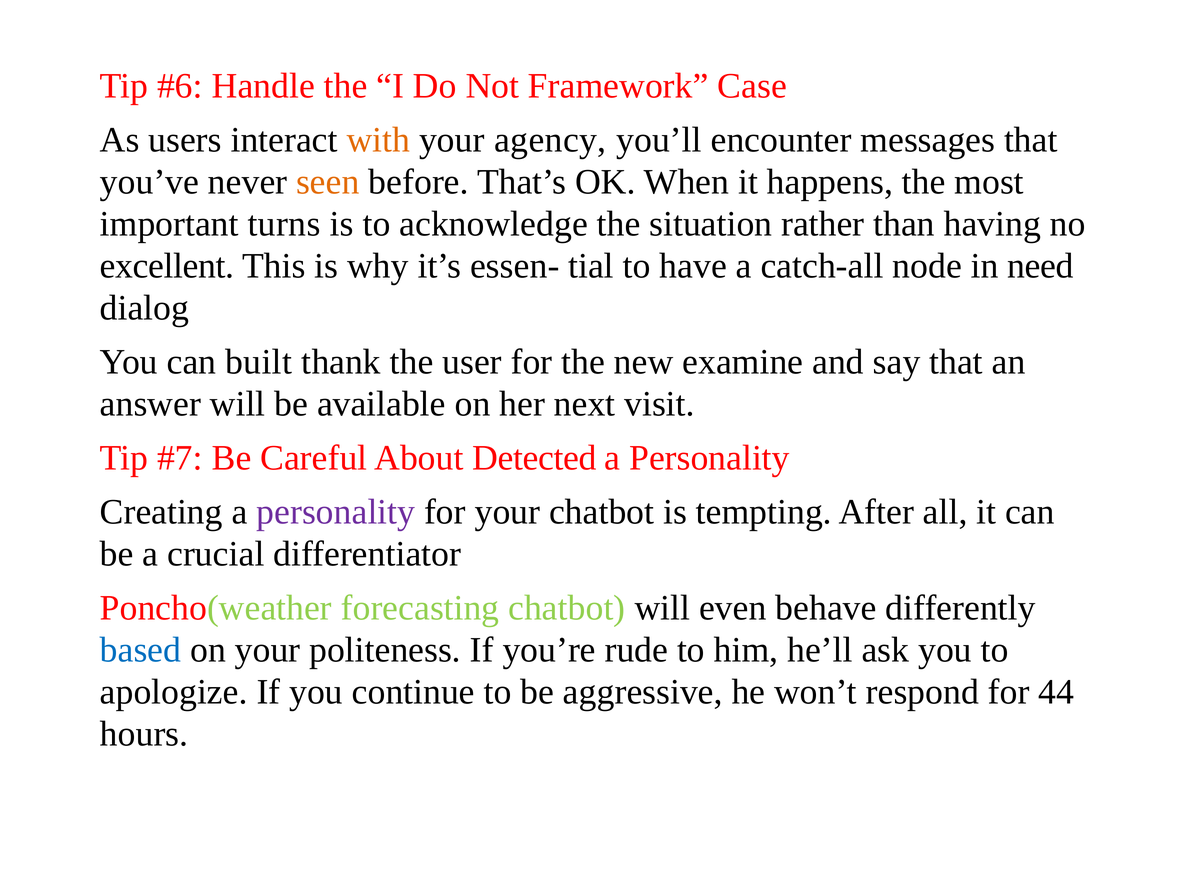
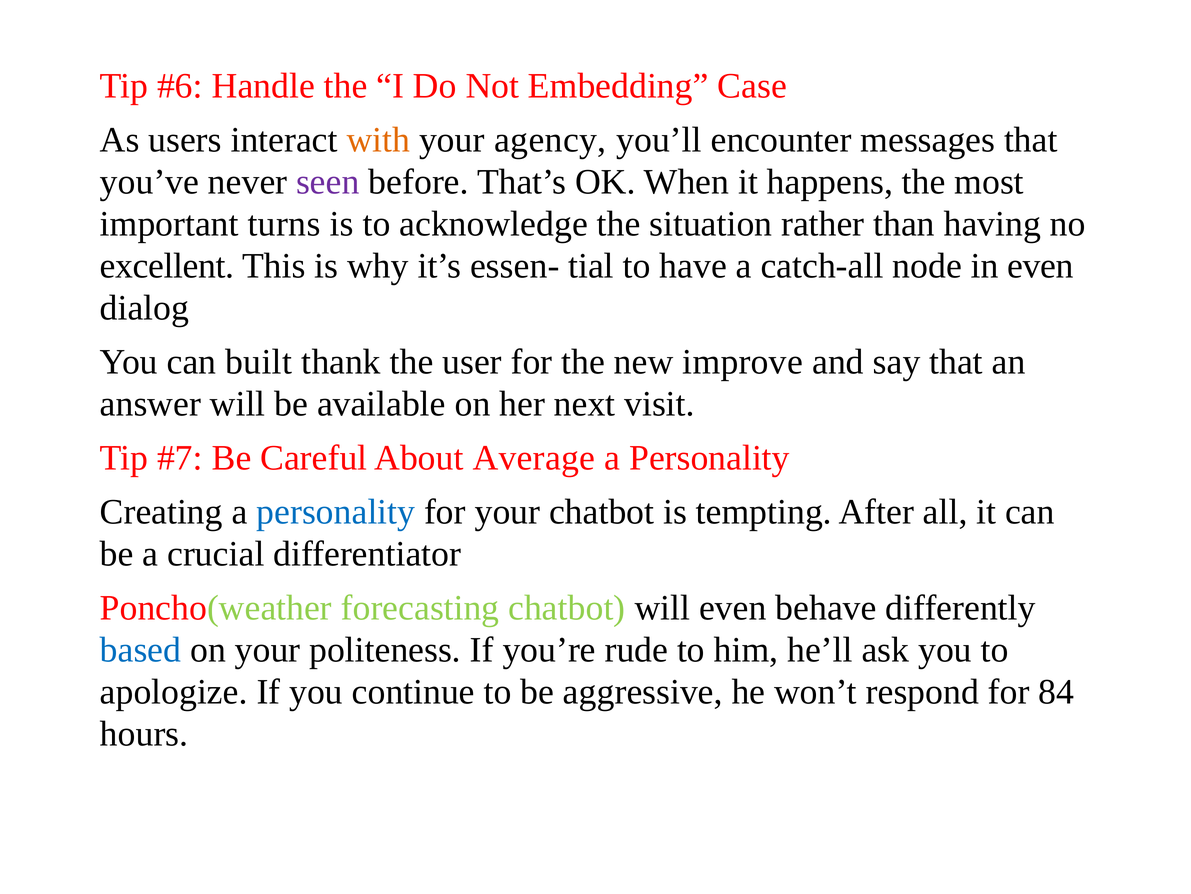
Framework: Framework -> Embedding
seen colour: orange -> purple
in need: need -> even
examine: examine -> improve
Detected: Detected -> Average
personality at (336, 512) colour: purple -> blue
44: 44 -> 84
